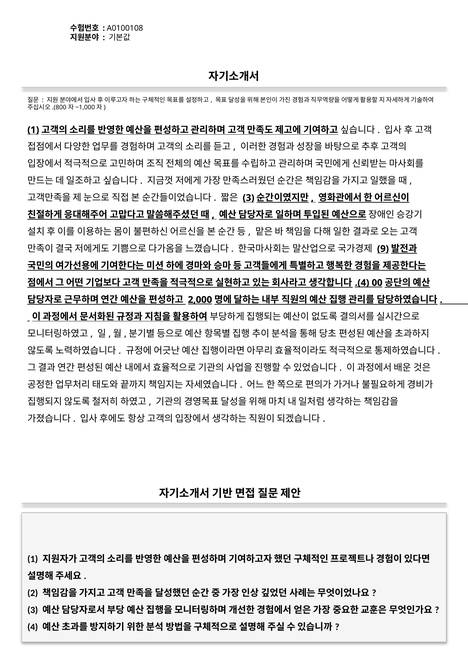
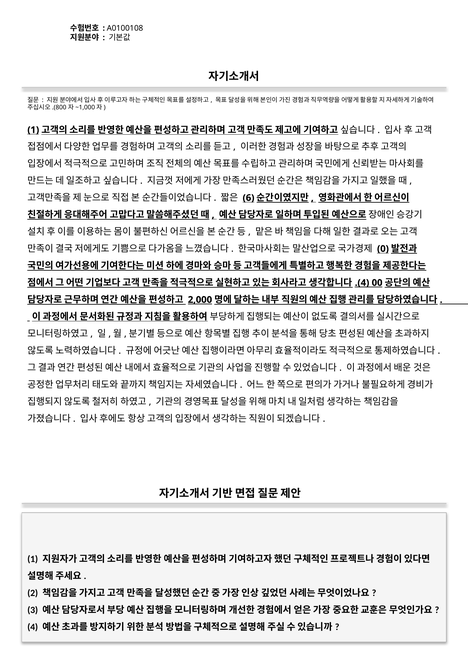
3 at (249, 198): 3 -> 6
9: 9 -> 0
